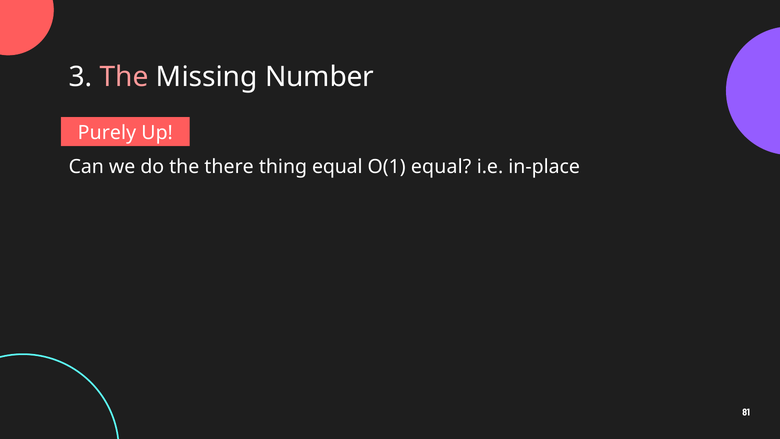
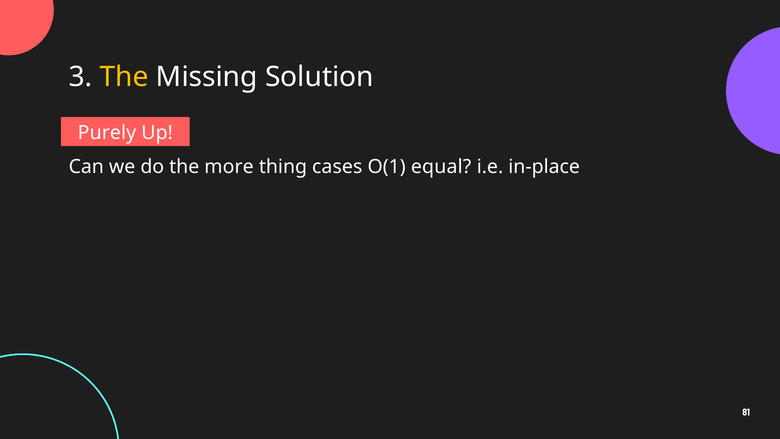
The at (124, 77) colour: pink -> yellow
Number: Number -> Solution
there: there -> more
thing equal: equal -> cases
